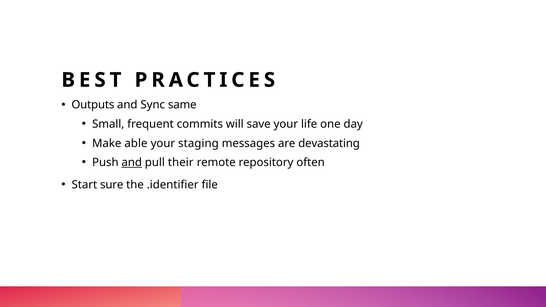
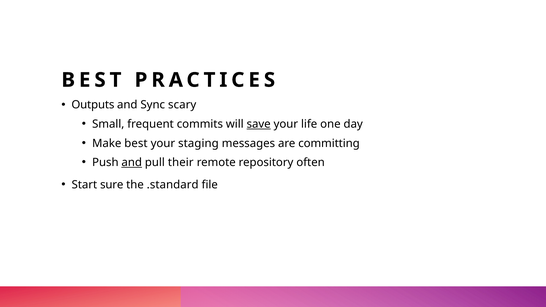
same: same -> scary
save underline: none -> present
Make able: able -> best
devastating: devastating -> committing
.identifier: .identifier -> .standard
